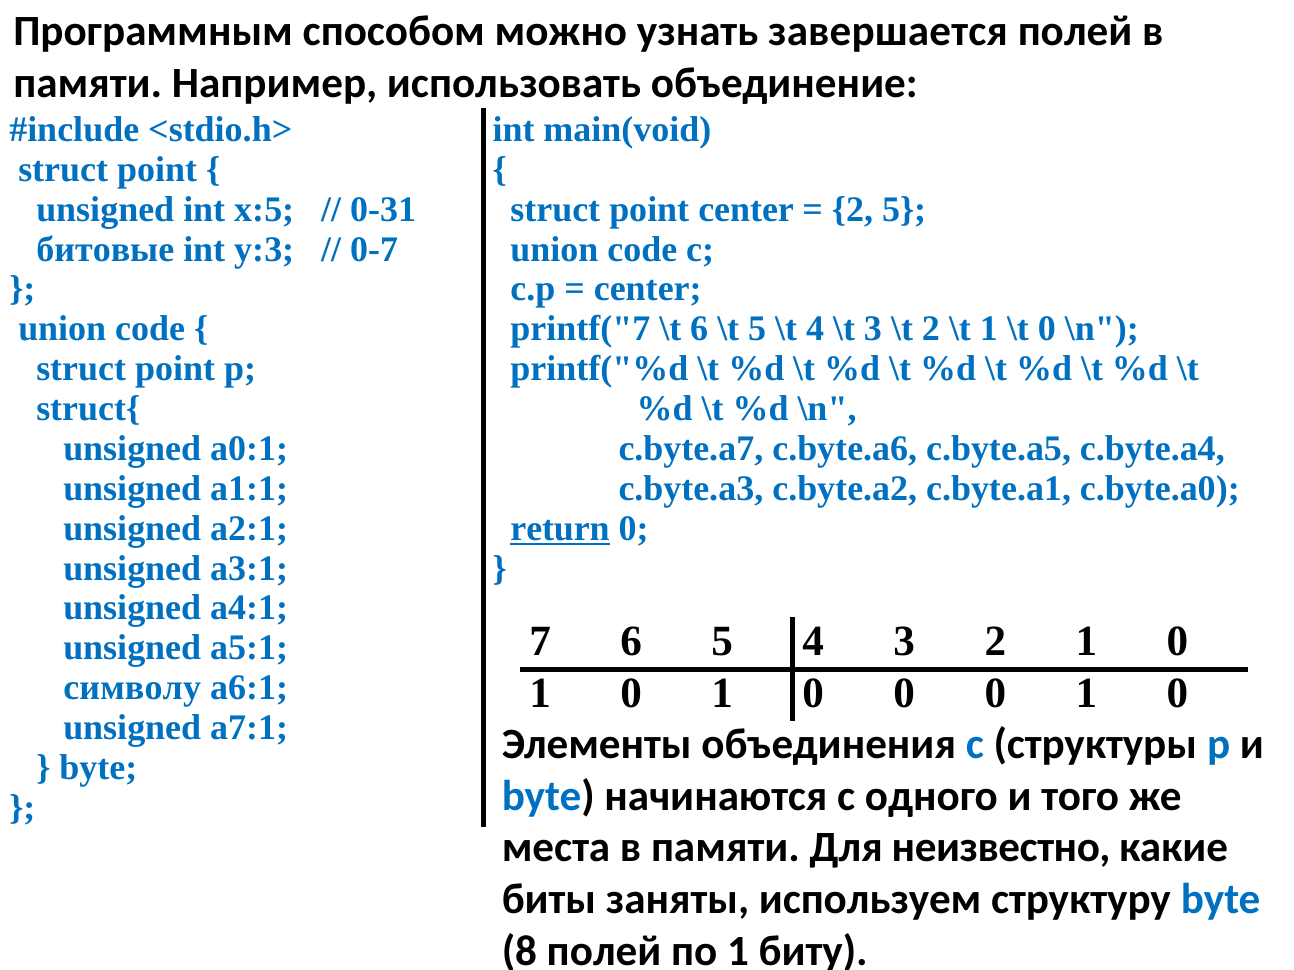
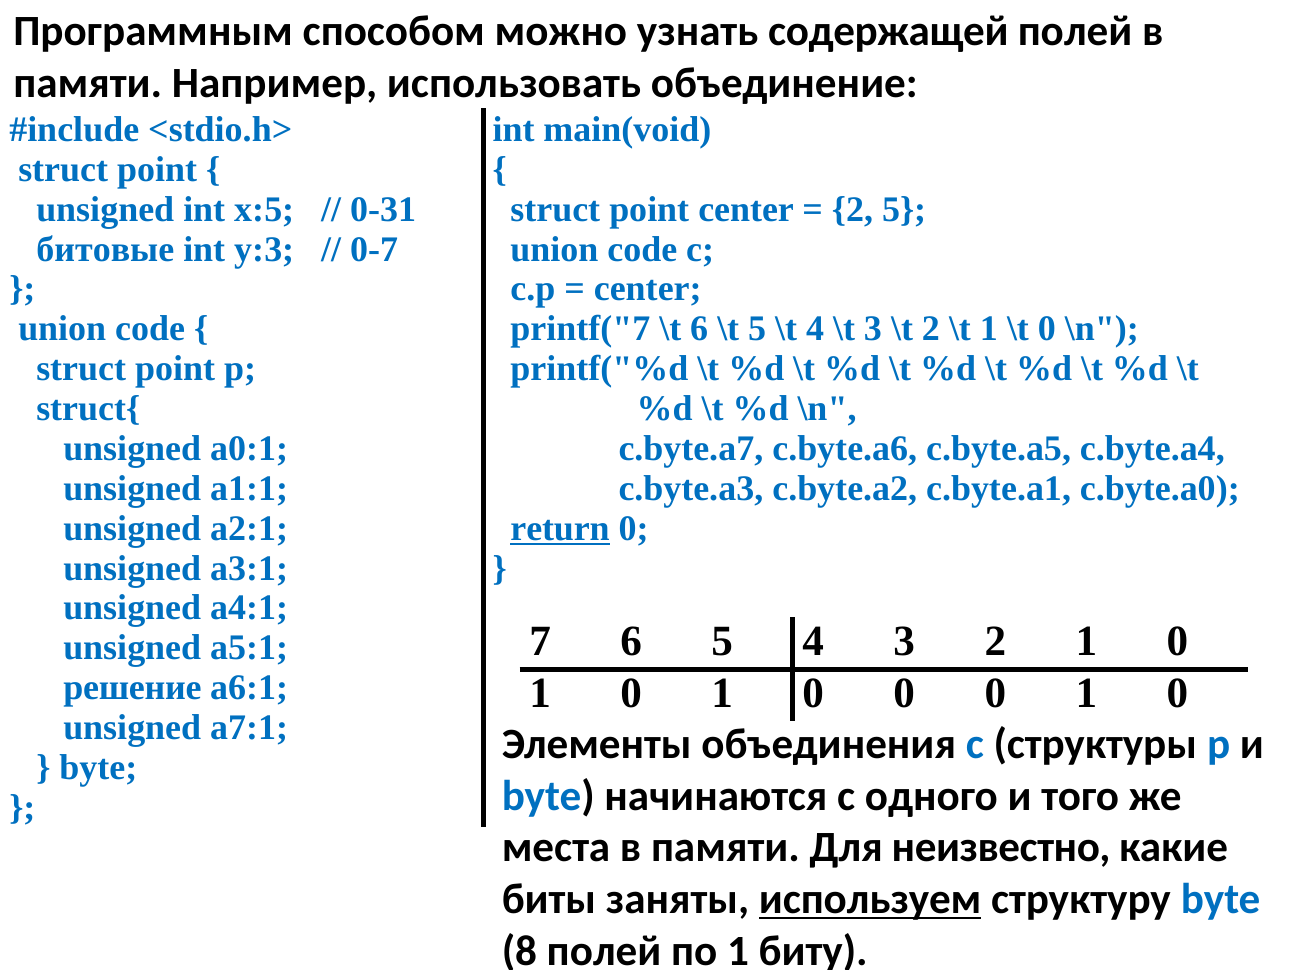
завершается: завершается -> содержащей
символу: символу -> решение
используем underline: none -> present
